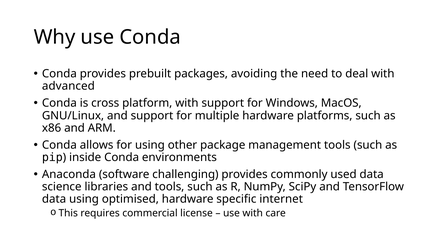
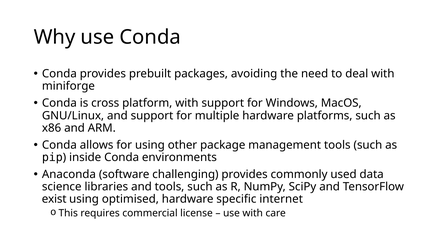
advanced: advanced -> miniforge
data at (54, 200): data -> exist
